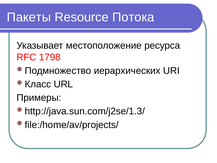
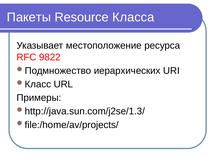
Потока: Потока -> Класса
1798: 1798 -> 9822
